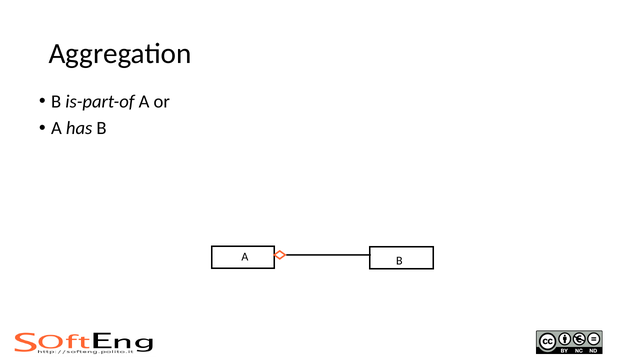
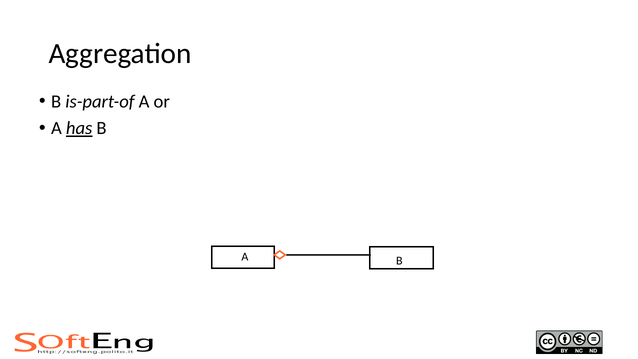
has underline: none -> present
